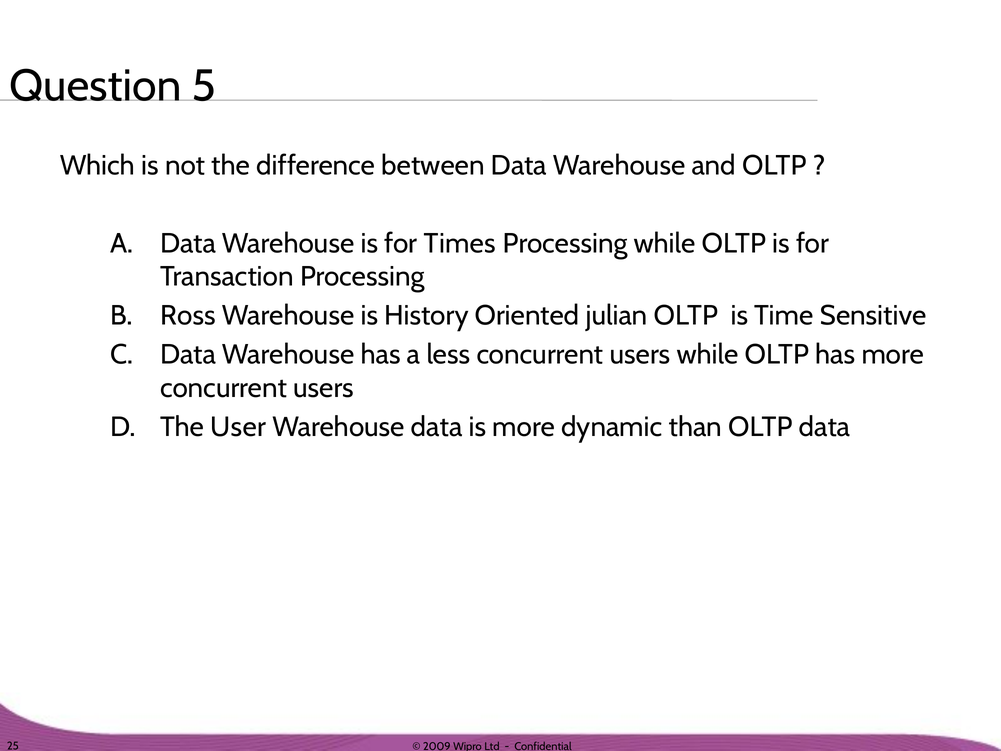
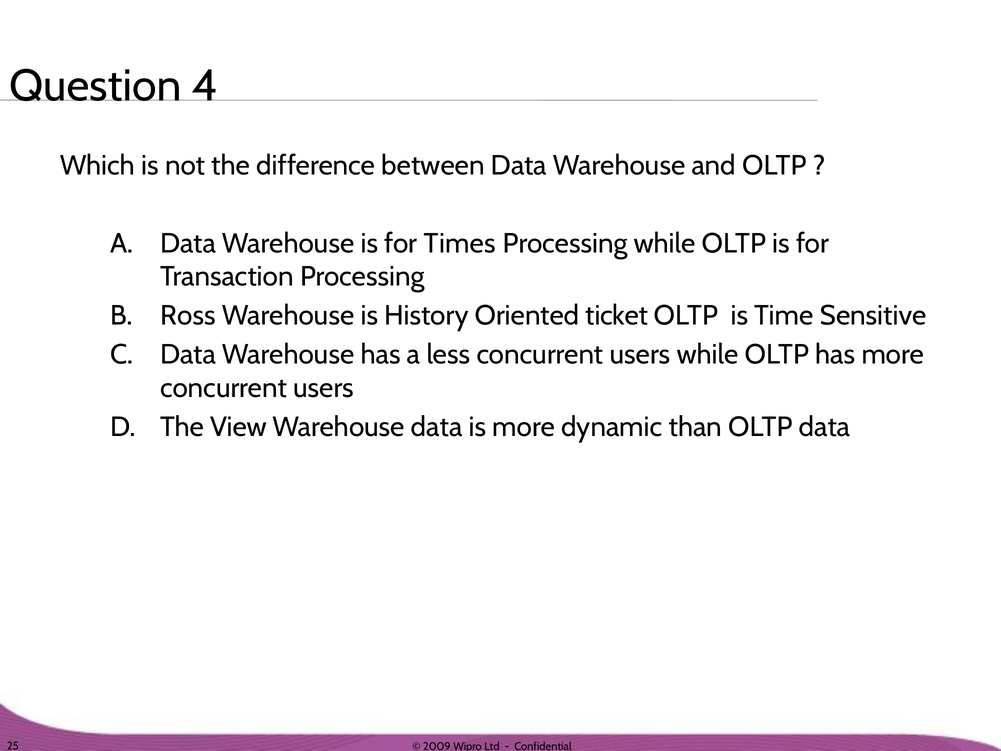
5: 5 -> 4
julian: julian -> ticket
User: User -> View
